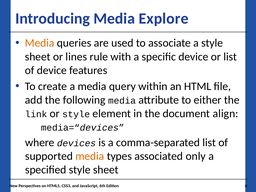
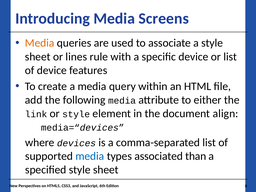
Explore: Explore -> Screens
media at (90, 156) colour: orange -> blue
only: only -> than
